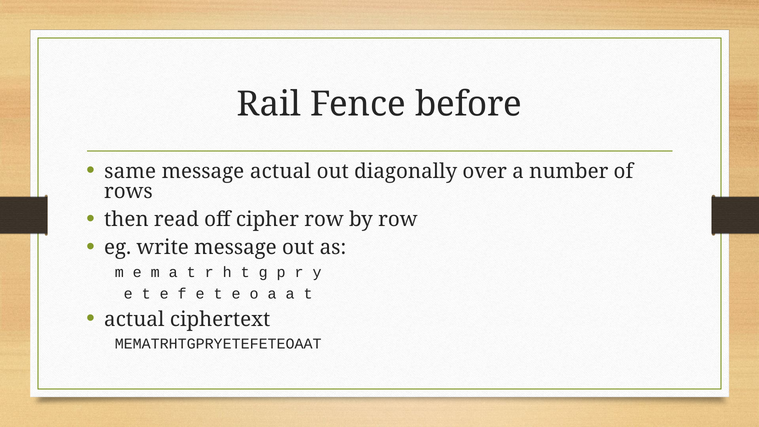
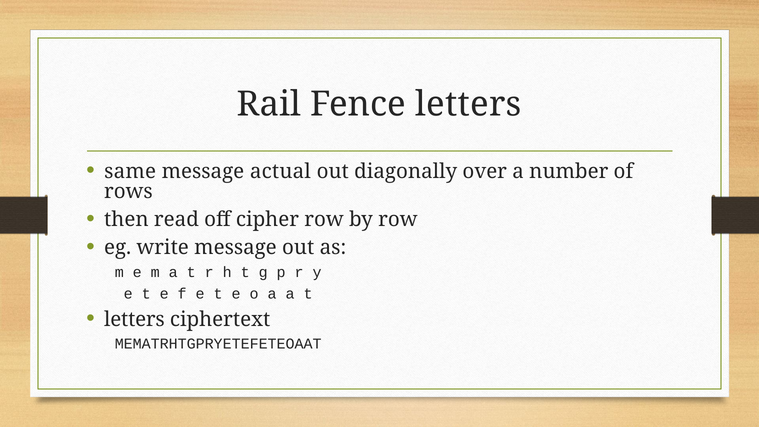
Fence before: before -> letters
actual at (134, 319): actual -> letters
